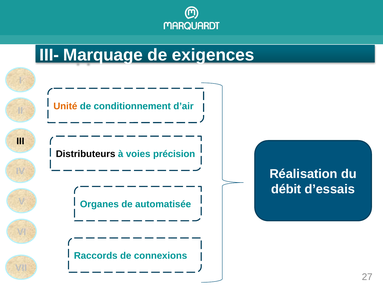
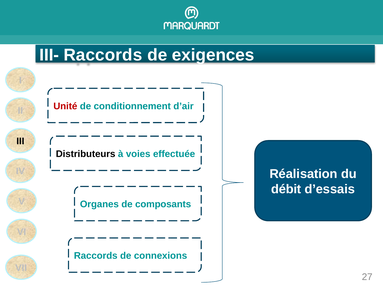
III- Marquage: Marquage -> Raccords
Unité colour: orange -> red
précision: précision -> effectuée
automatisée: automatisée -> composants
